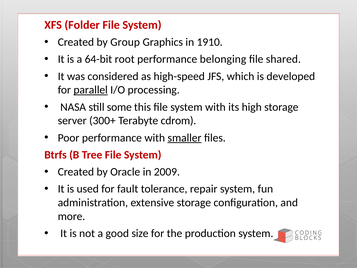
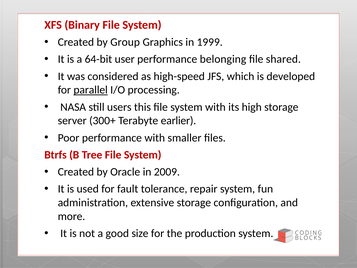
Folder: Folder -> Binary
1910: 1910 -> 1999
root: root -> user
some: some -> users
cdrom: cdrom -> earlier
smaller underline: present -> none
